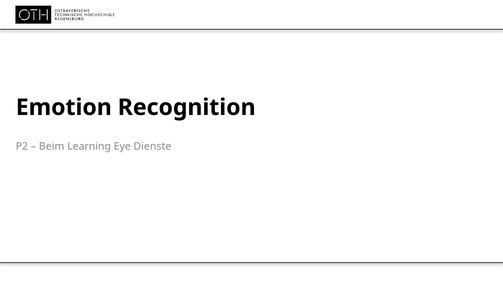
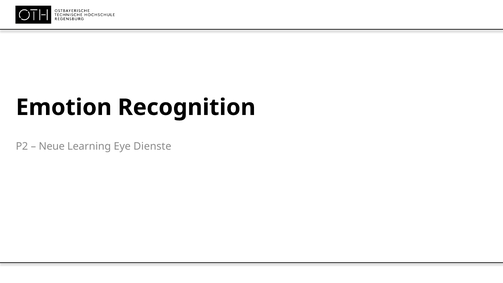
Beim: Beim -> Neue
